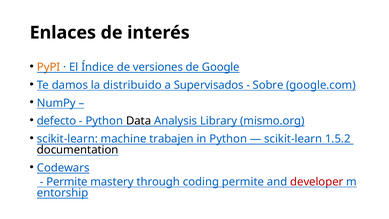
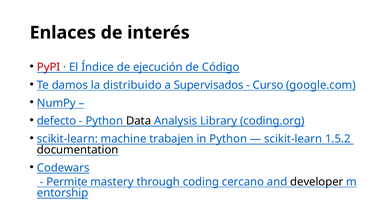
PyPI colour: orange -> red
versiones: versiones -> ejecución
Google: Google -> Código
Sobre: Sobre -> Curso
mismo.org: mismo.org -> coding.org
coding permite: permite -> cercano
developer colour: red -> black
